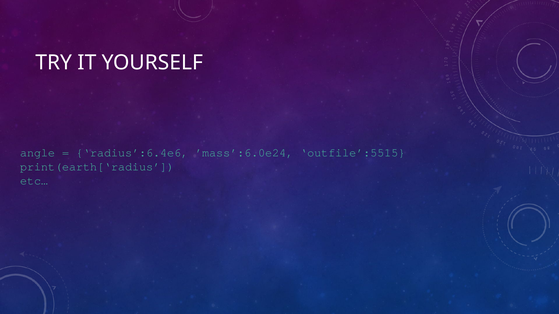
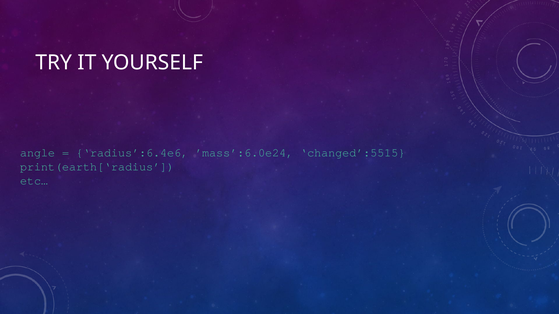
outfile’:5515: outfile’:5515 -> changed’:5515
